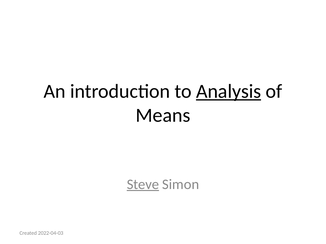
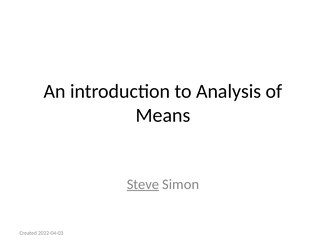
Analysis underline: present -> none
